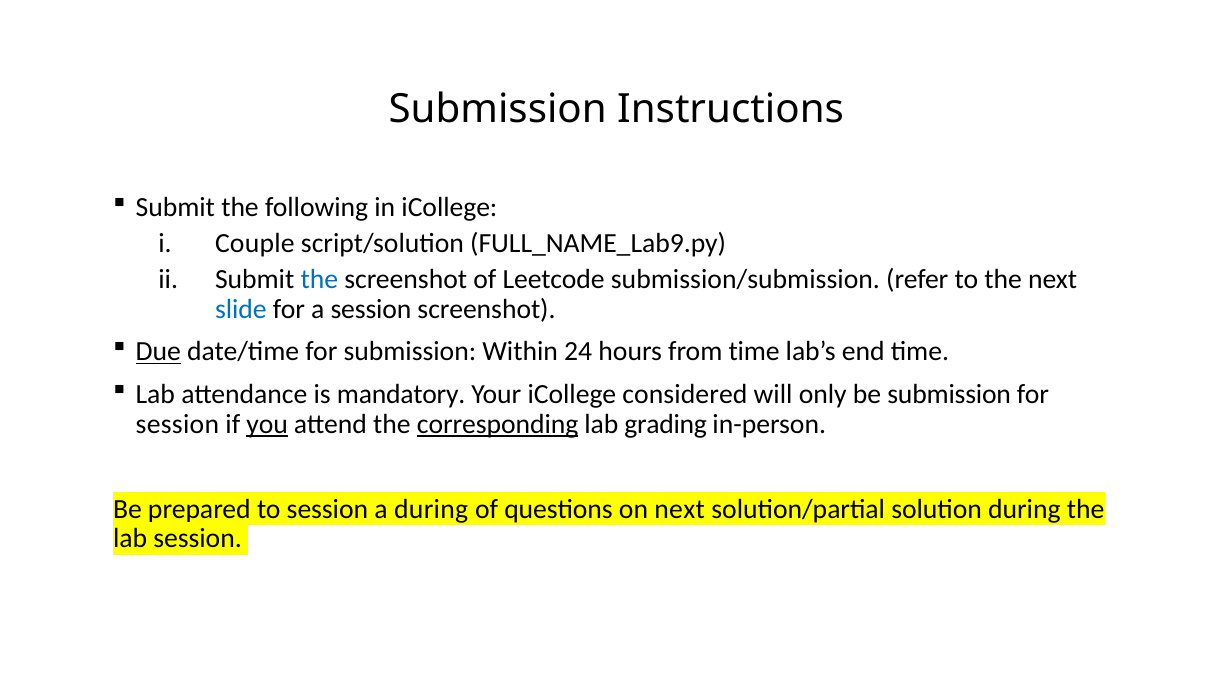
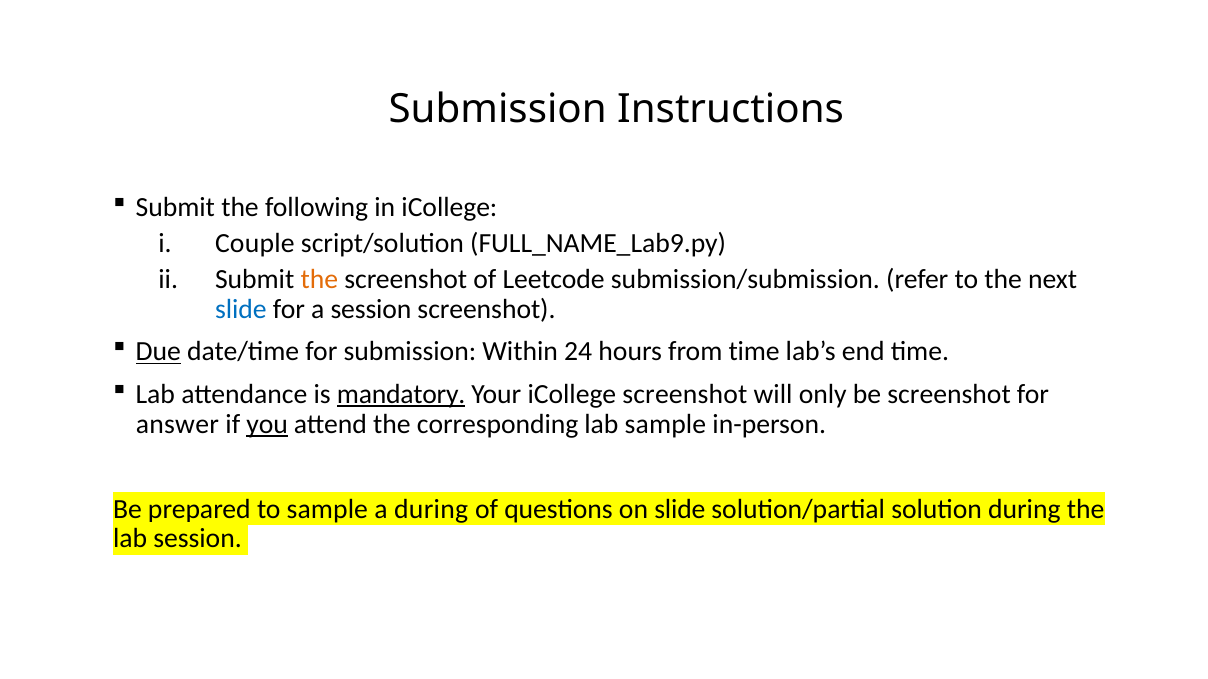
the at (319, 280) colour: blue -> orange
mandatory underline: none -> present
iCollege considered: considered -> screenshot
be submission: submission -> screenshot
session at (177, 424): session -> answer
corresponding underline: present -> none
lab grading: grading -> sample
to session: session -> sample
on next: next -> slide
